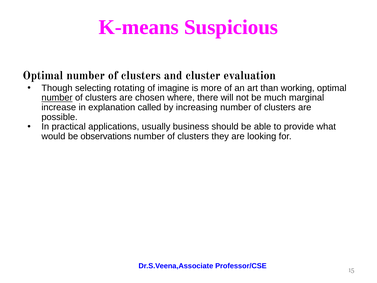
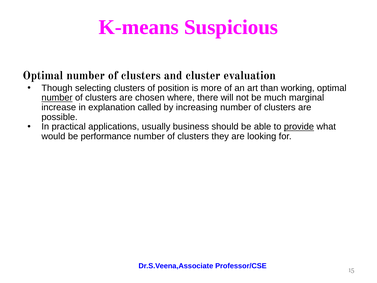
selecting rotating: rotating -> clusters
imagine: imagine -> position
provide underline: none -> present
observations: observations -> performance
